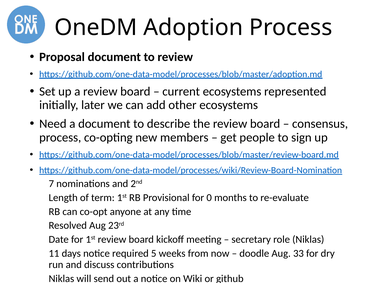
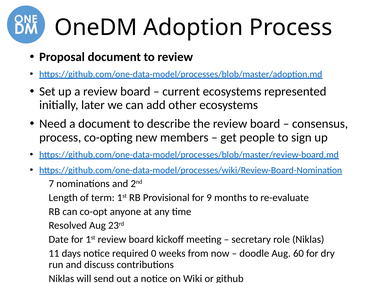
0: 0 -> 9
5: 5 -> 0
33: 33 -> 60
